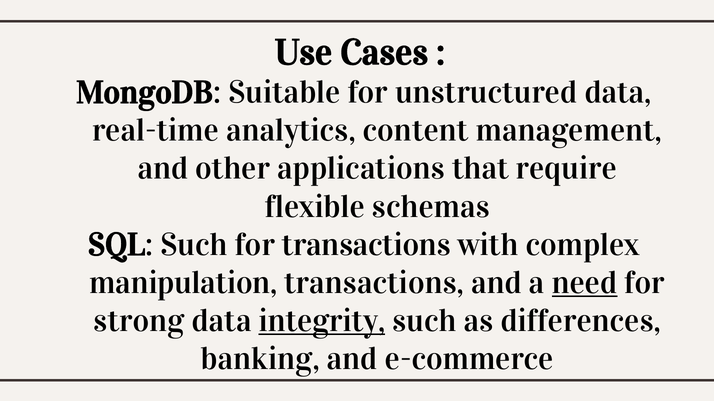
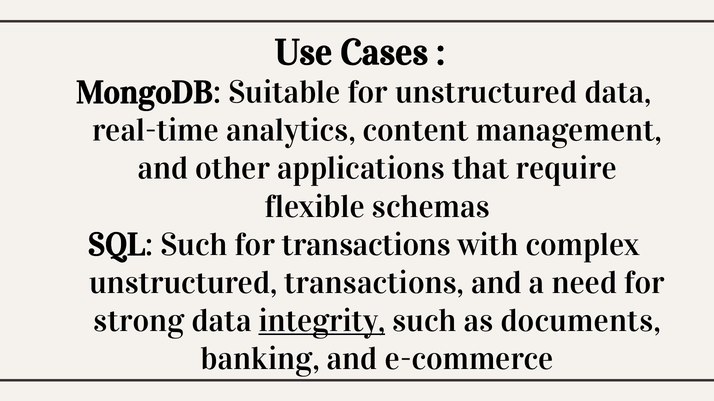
manipulation at (183, 283): manipulation -> unstructured
need underline: present -> none
differences: differences -> documents
